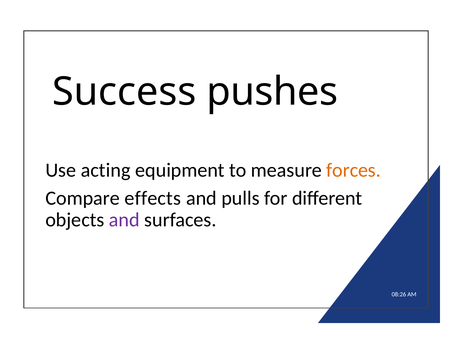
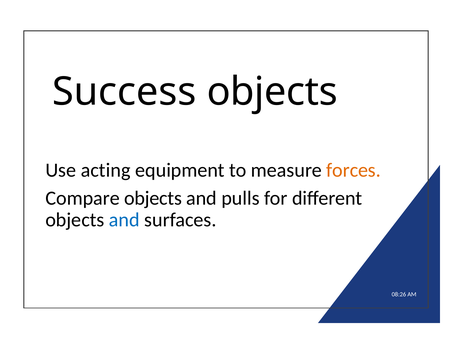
Success pushes: pushes -> objects
Compare effects: effects -> objects
and at (124, 220) colour: purple -> blue
